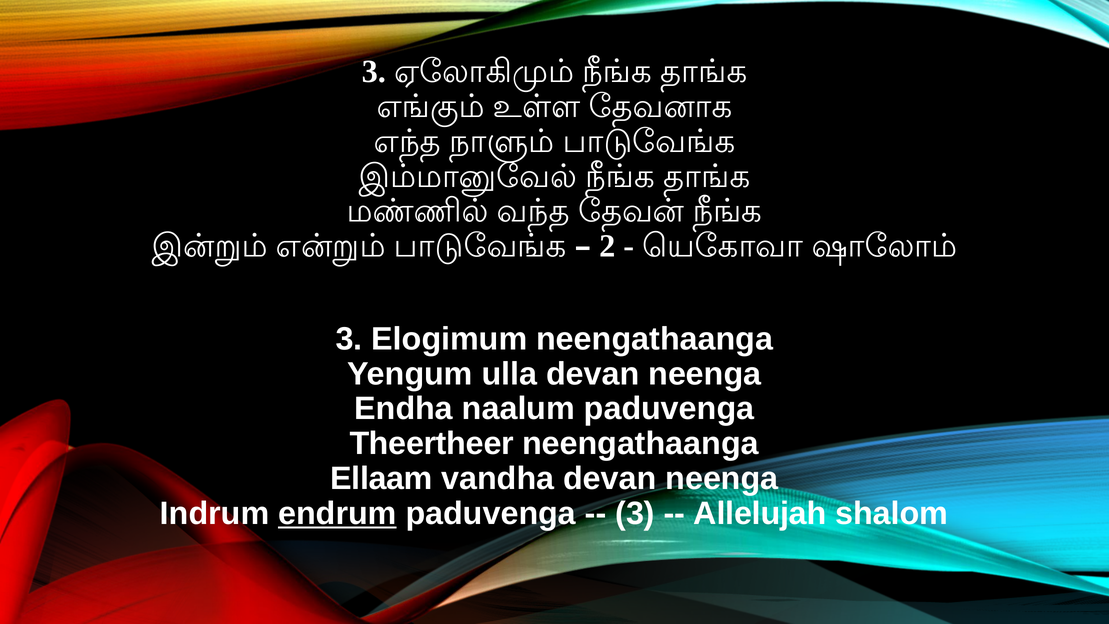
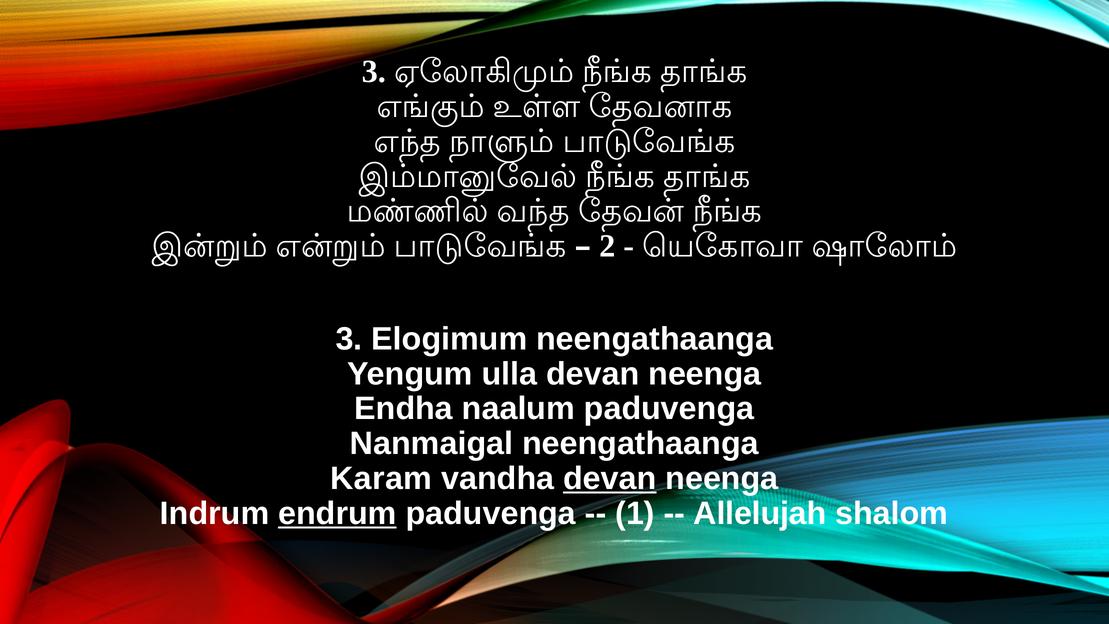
Theertheer: Theertheer -> Nanmaigal
Ellaam: Ellaam -> Karam
devan at (610, 478) underline: none -> present
3 at (635, 513): 3 -> 1
